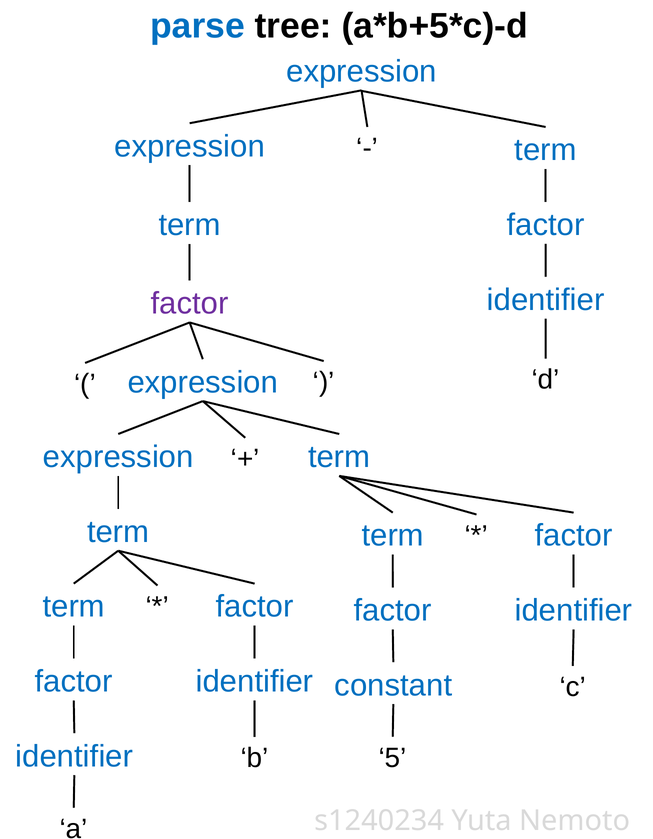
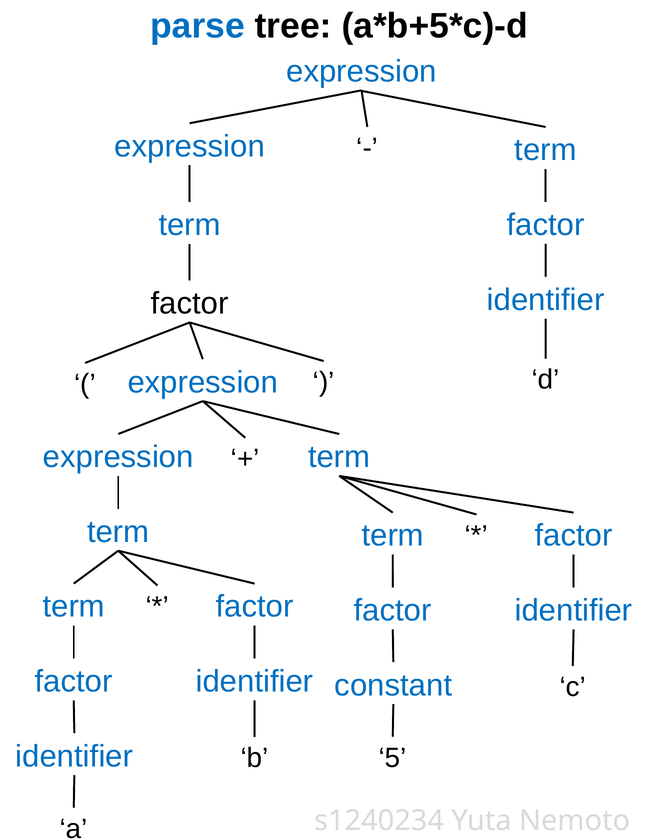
factor at (190, 304) colour: purple -> black
